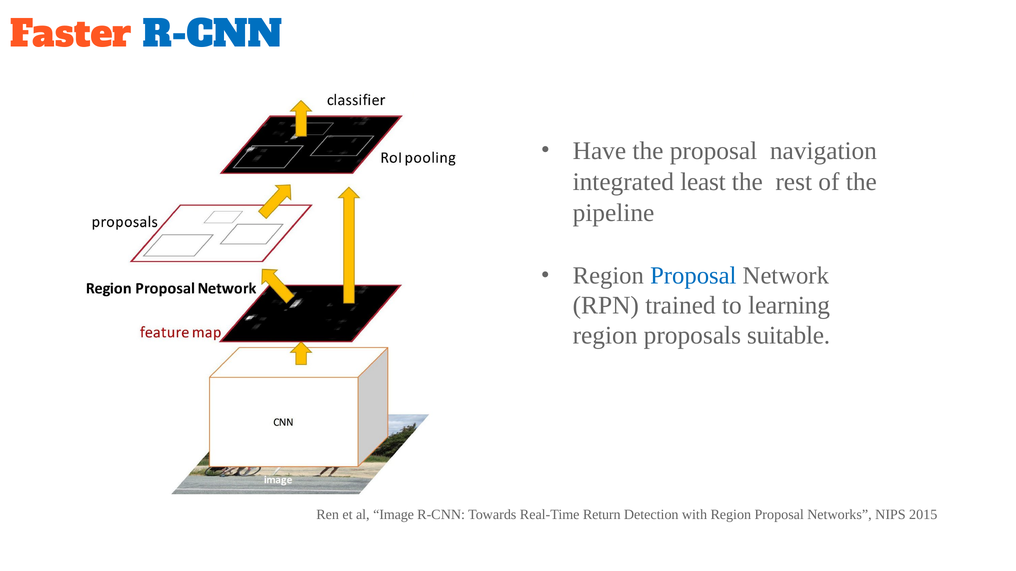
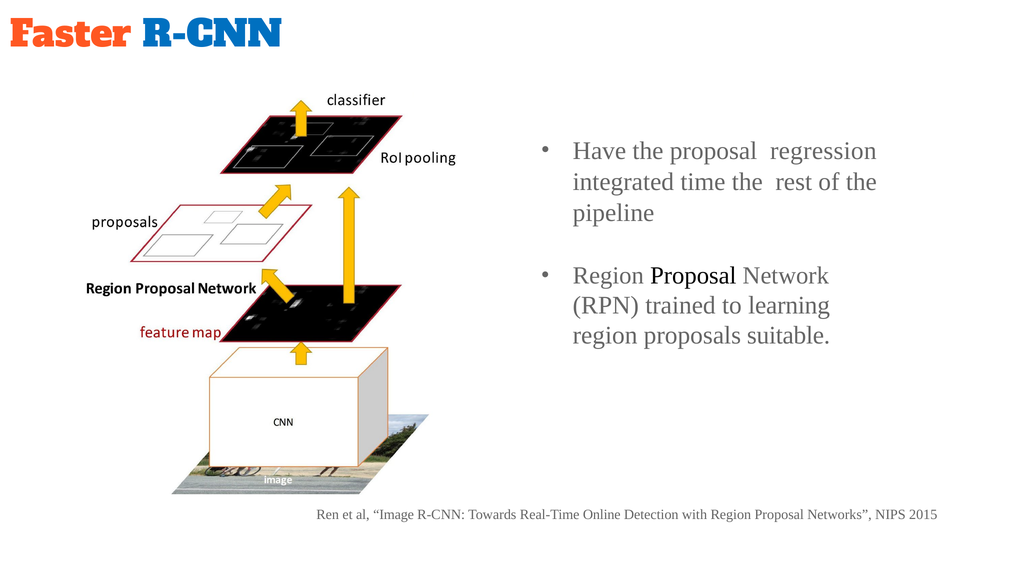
navigation: navigation -> regression
least: least -> time
Proposal at (693, 276) colour: blue -> black
Return: Return -> Online
